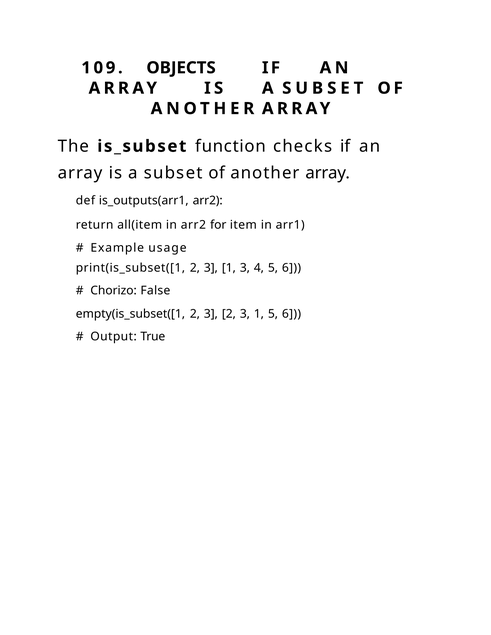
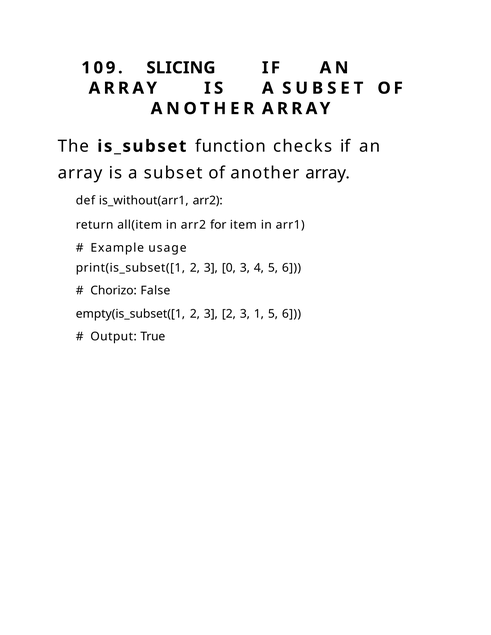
OBJECTS: OBJECTS -> SLICING
is_outputs(arr1: is_outputs(arr1 -> is_without(arr1
print(is_subset([1 2 3 1: 1 -> 0
